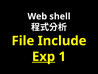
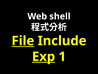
File underline: none -> present
